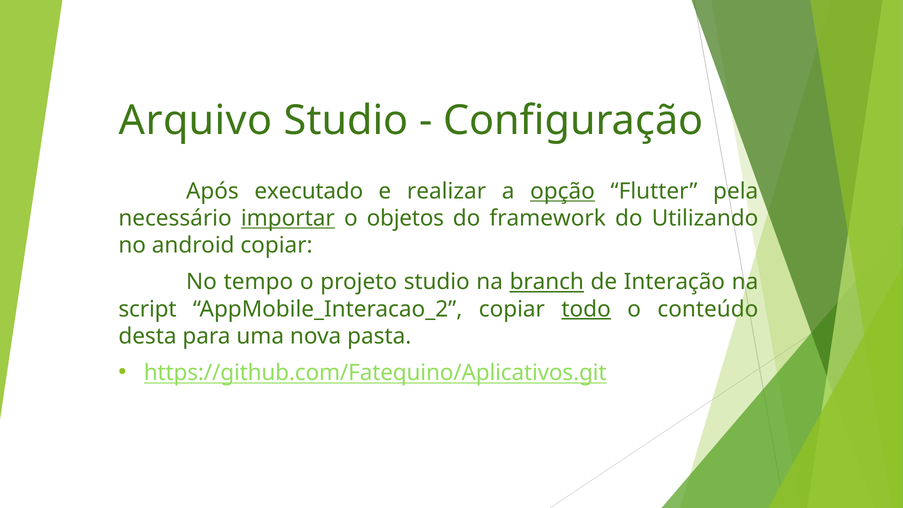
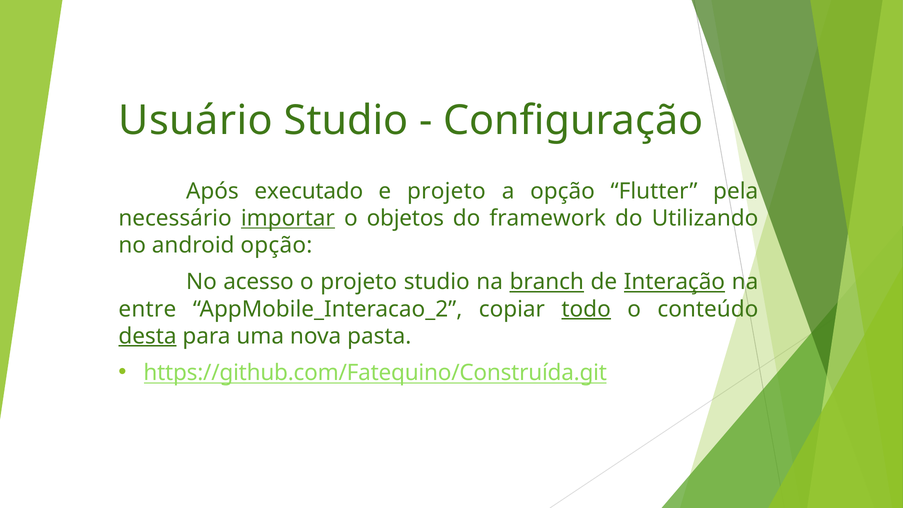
Arquivo: Arquivo -> Usuário
e realizar: realizar -> projeto
opção at (563, 191) underline: present -> none
android copiar: copiar -> opção
tempo: tempo -> acesso
Interação underline: none -> present
script: script -> entre
desta underline: none -> present
https://github.com/Fatequino/Aplicativos.git: https://github.com/Fatequino/Aplicativos.git -> https://github.com/Fatequino/Construída.git
